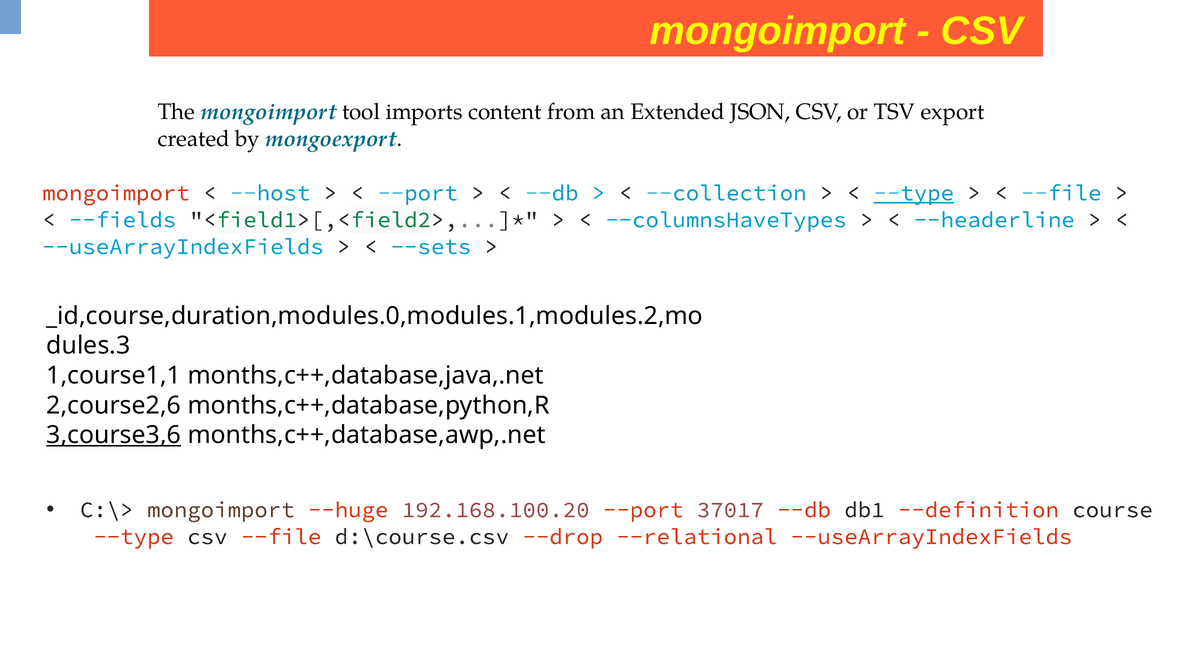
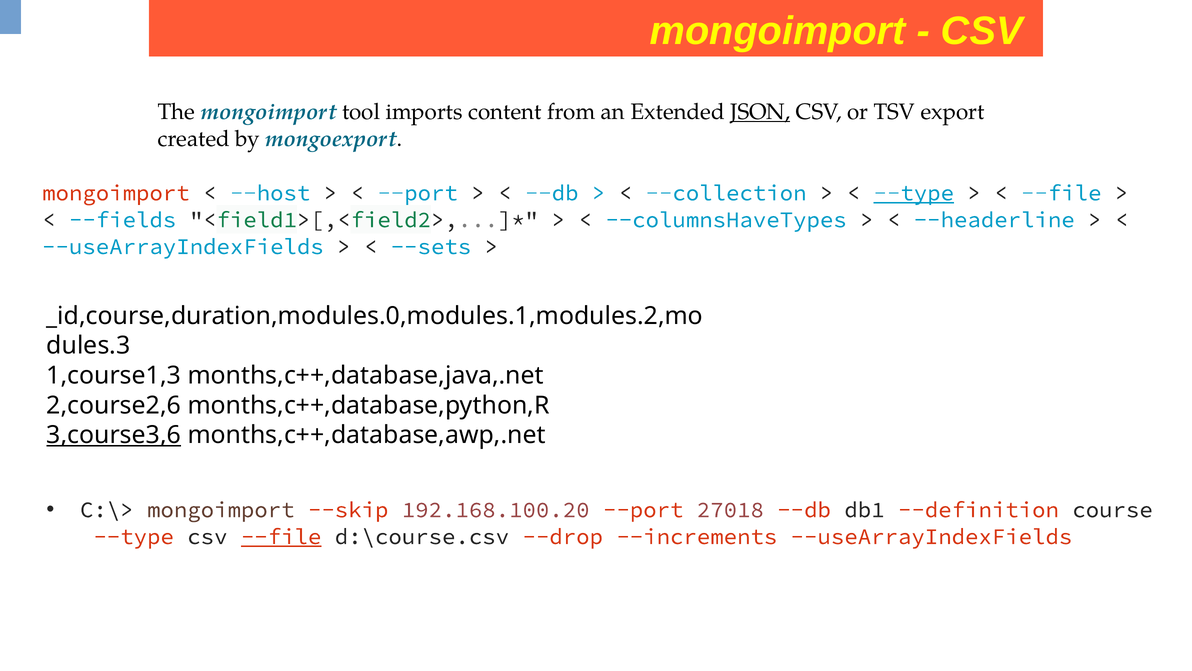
JSON underline: none -> present
1,course1,1: 1,course1,1 -> 1,course1,3
--huge: --huge -> --skip
37017: 37017 -> 27018
--file at (281, 536) underline: none -> present
--relational: --relational -> --increments
